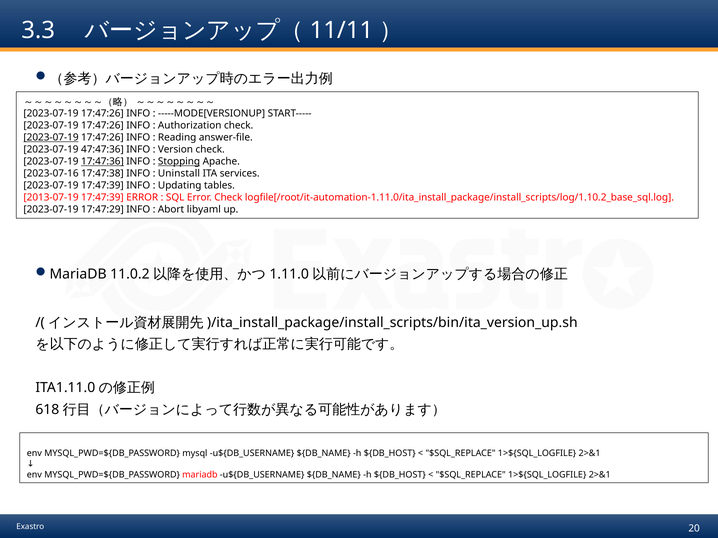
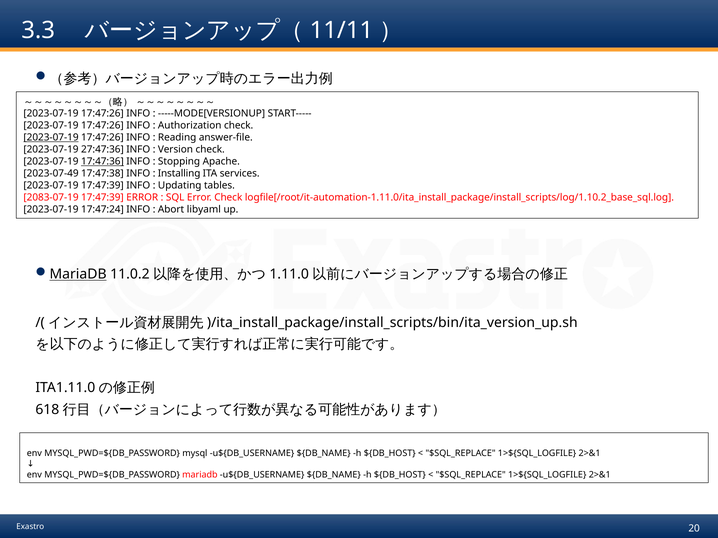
47:47:36: 47:47:36 -> 27:47:36
Stopping underline: present -> none
2023-07-16: 2023-07-16 -> 2023-07-49
Uninstall: Uninstall -> Installing
2013-07-19: 2013-07-19 -> 2083-07-19
17:47:29: 17:47:29 -> 17:47:24
MariaDB at (78, 275) underline: none -> present
